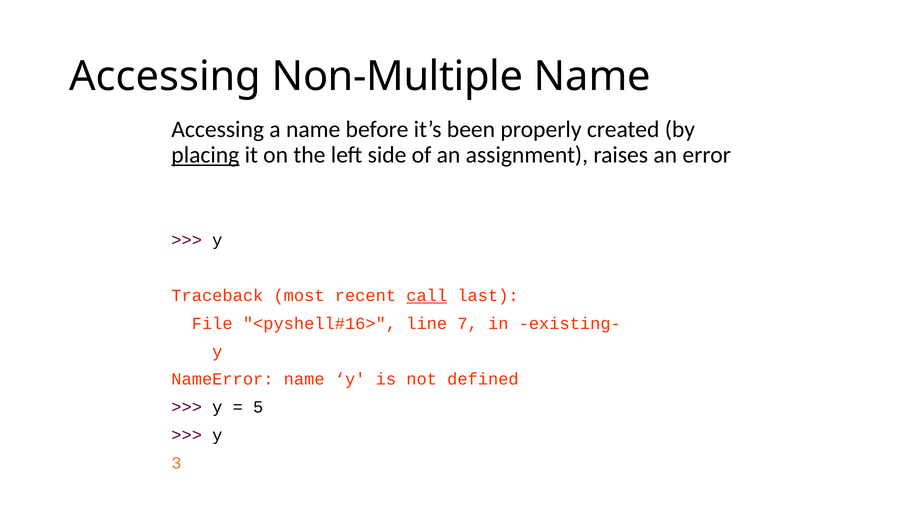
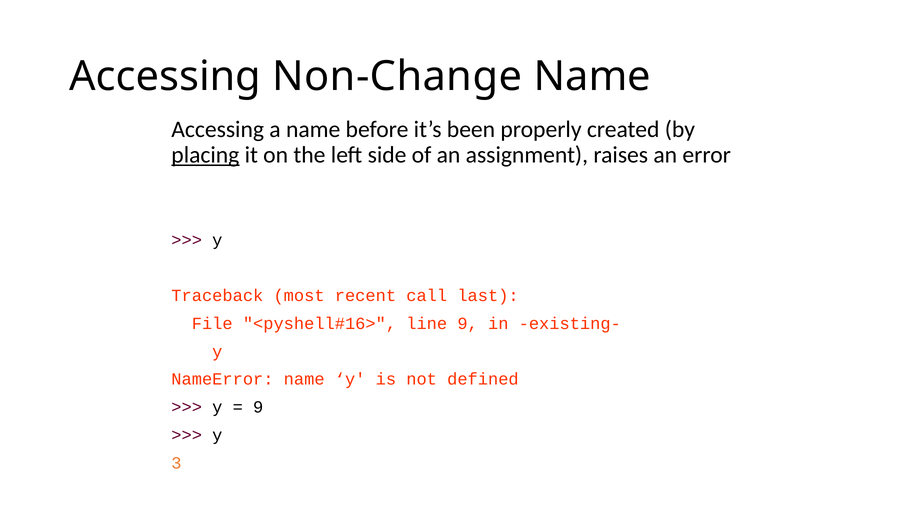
Non-Multiple: Non-Multiple -> Non-Change
call underline: present -> none
line 7: 7 -> 9
5 at (258, 407): 5 -> 9
